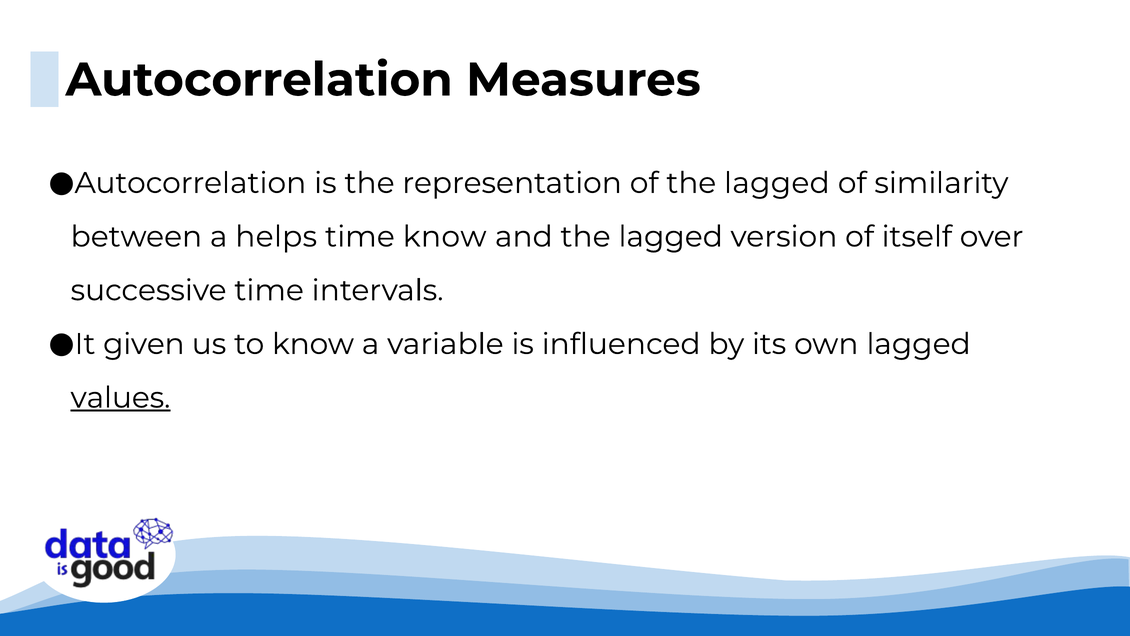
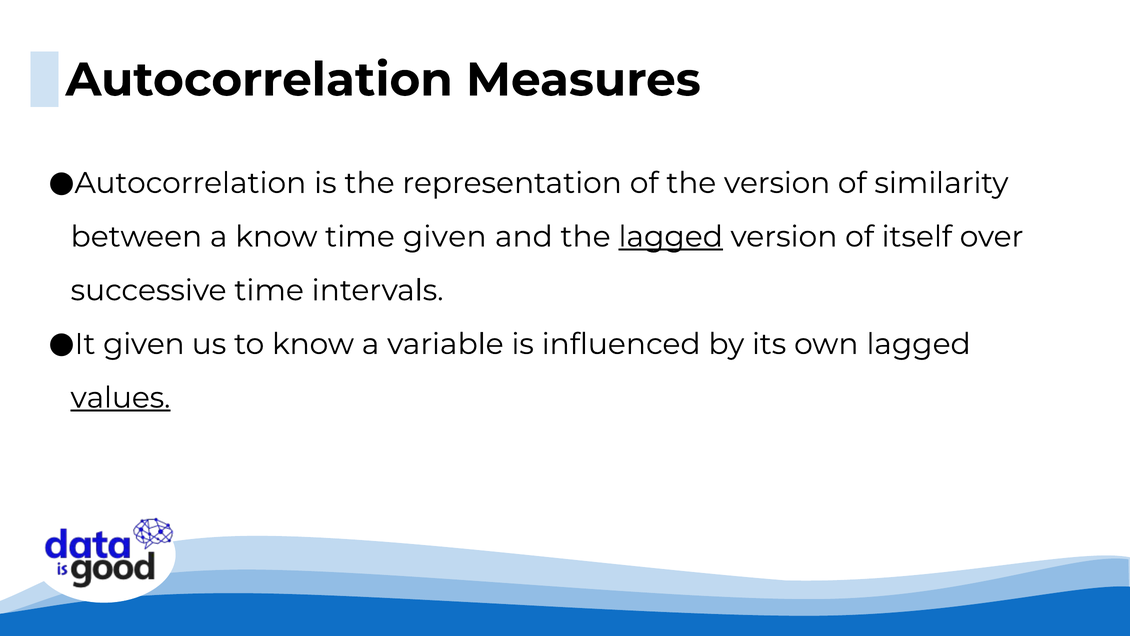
of the lagged: lagged -> version
a helps: helps -> know
time know: know -> given
lagged at (671, 237) underline: none -> present
